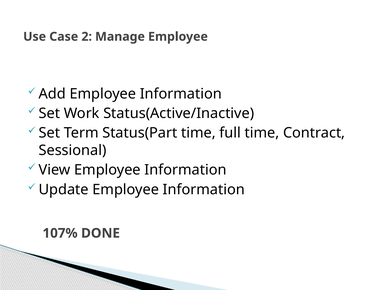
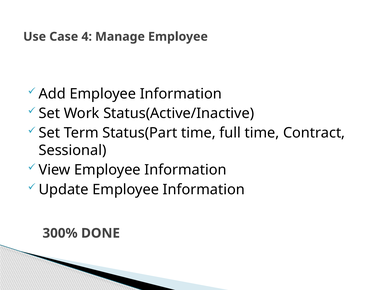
2: 2 -> 4
107%: 107% -> 300%
